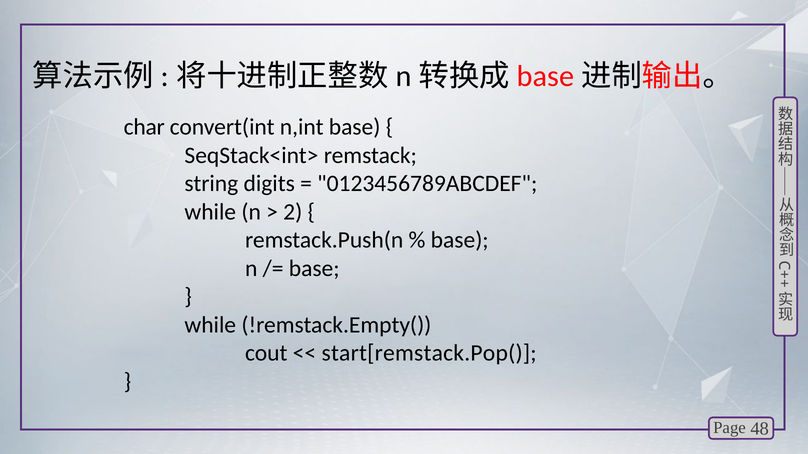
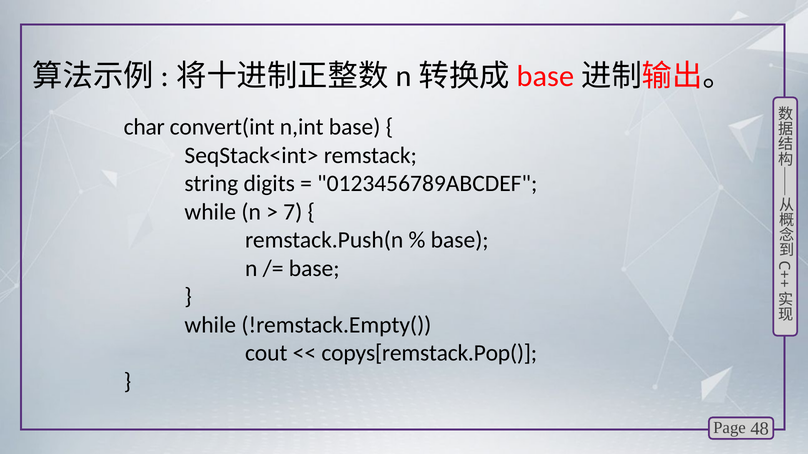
2: 2 -> 7
start[remstack.Pop(: start[remstack.Pop( -> copys[remstack.Pop(
